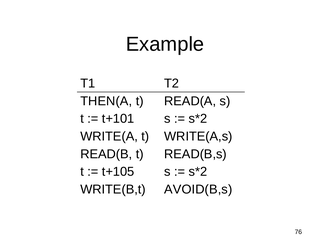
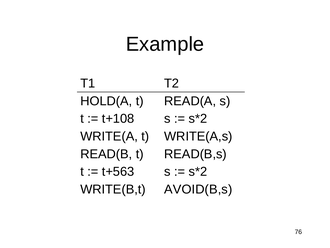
THEN(A: THEN(A -> HOLD(A
t+101: t+101 -> t+108
t+105: t+105 -> t+563
